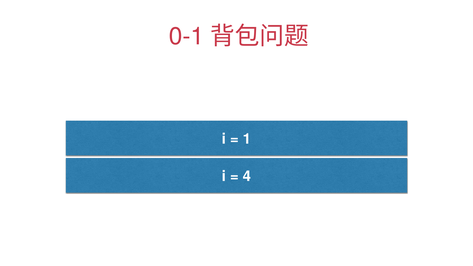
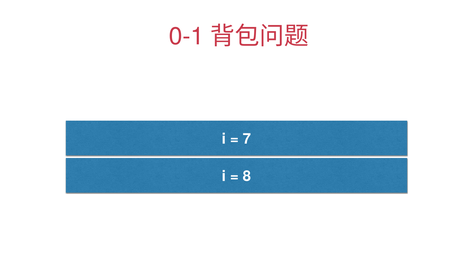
1: 1 -> 7
4: 4 -> 8
